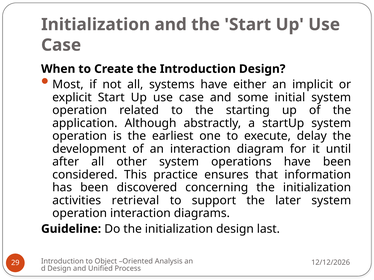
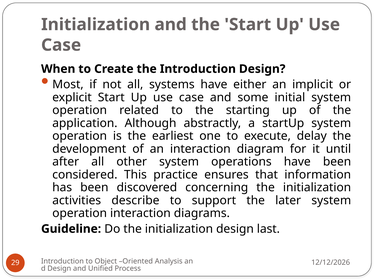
retrieval: retrieval -> describe
